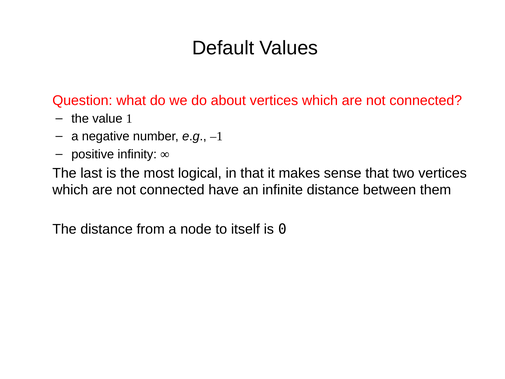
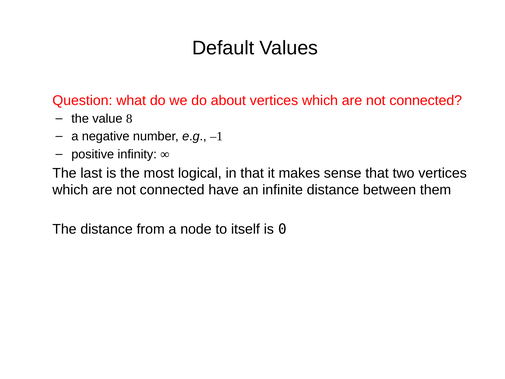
1: 1 -> 8
